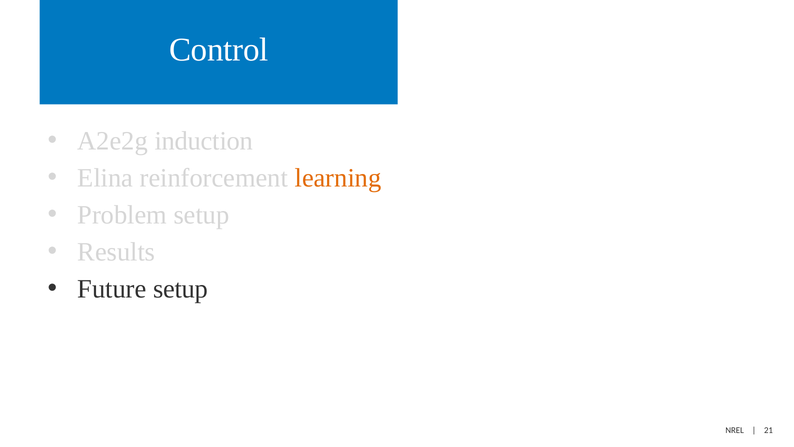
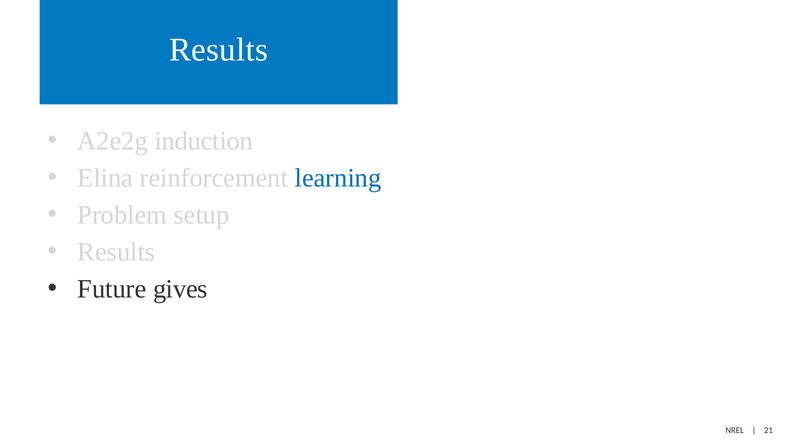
Control at (219, 50): Control -> Results
learning colour: orange -> blue
Future setup: setup -> gives
